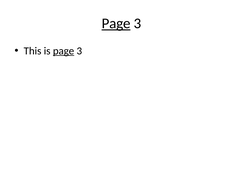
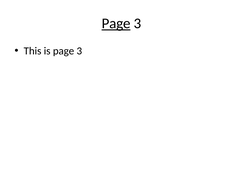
page at (64, 51) underline: present -> none
